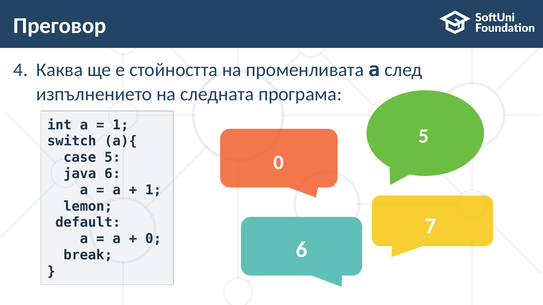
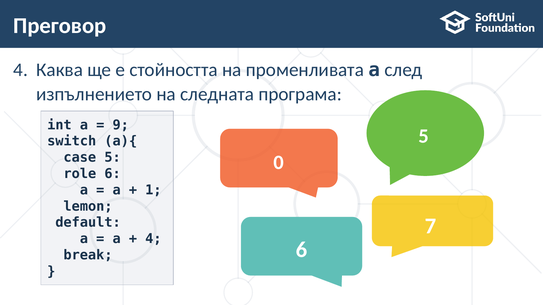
1 at (121, 125): 1 -> 9
java: java -> role
0 at (153, 239): 0 -> 4
